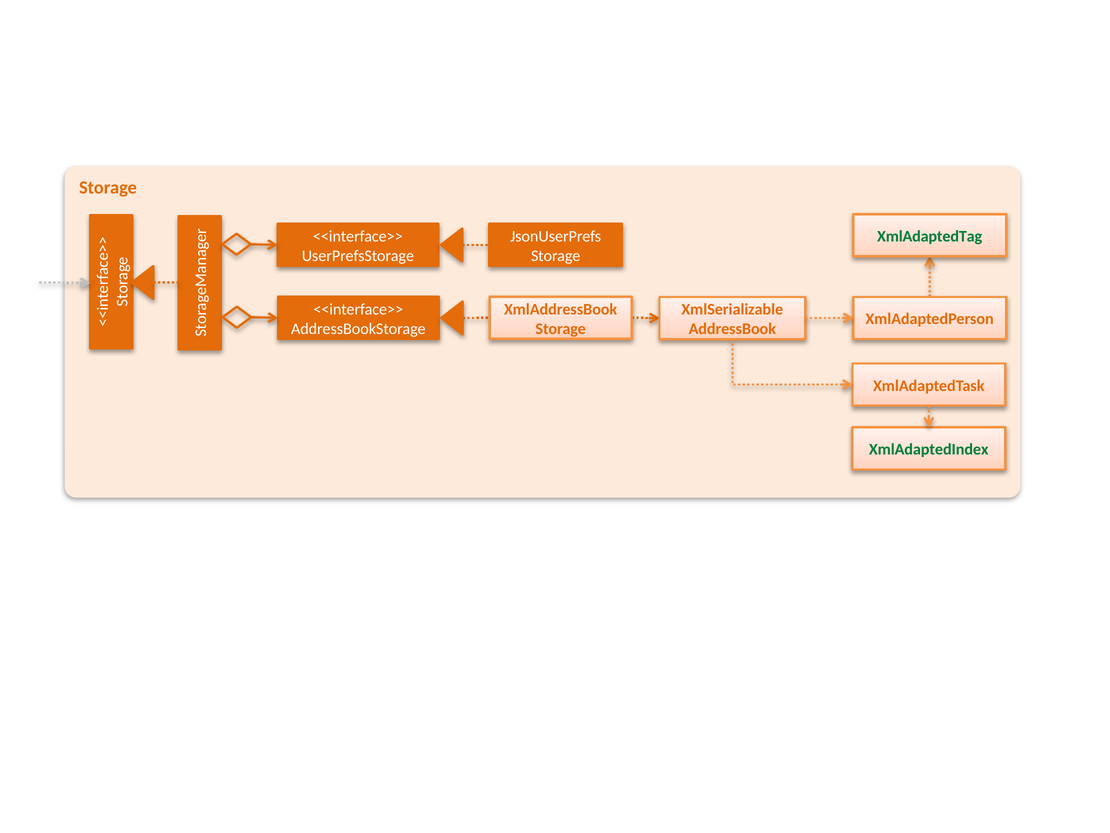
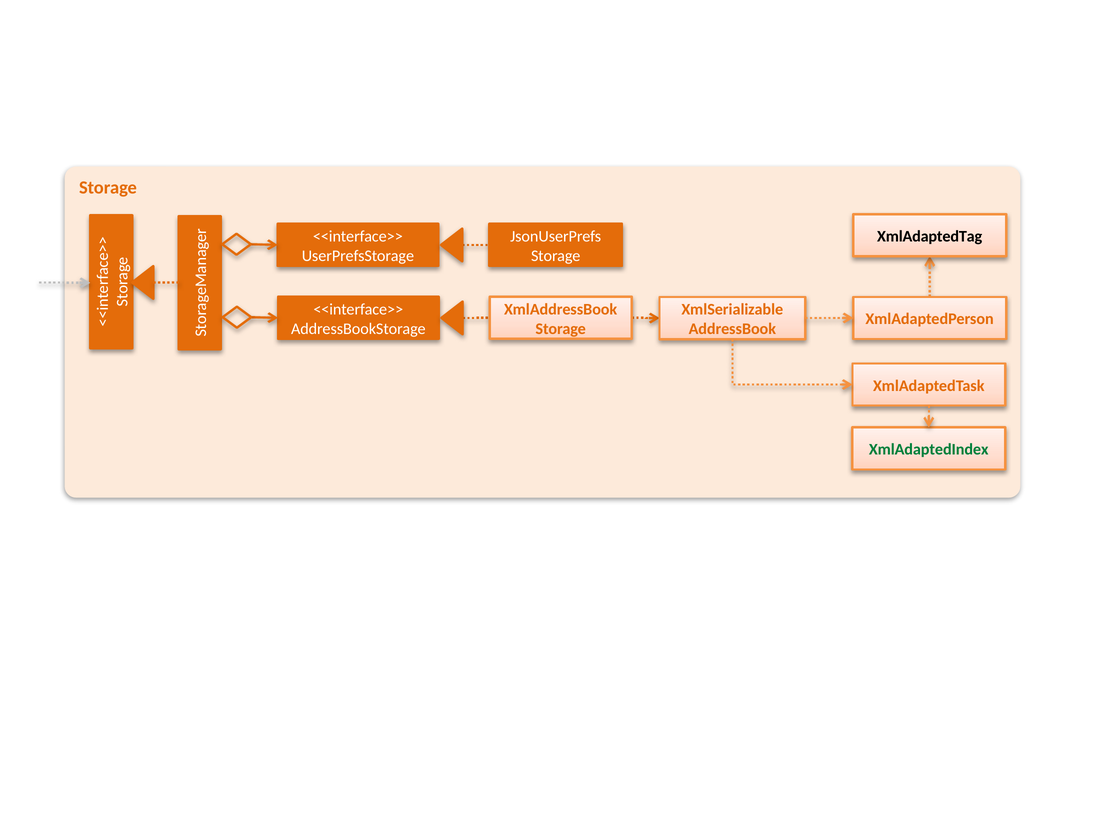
XmlAdaptedTag colour: green -> black
